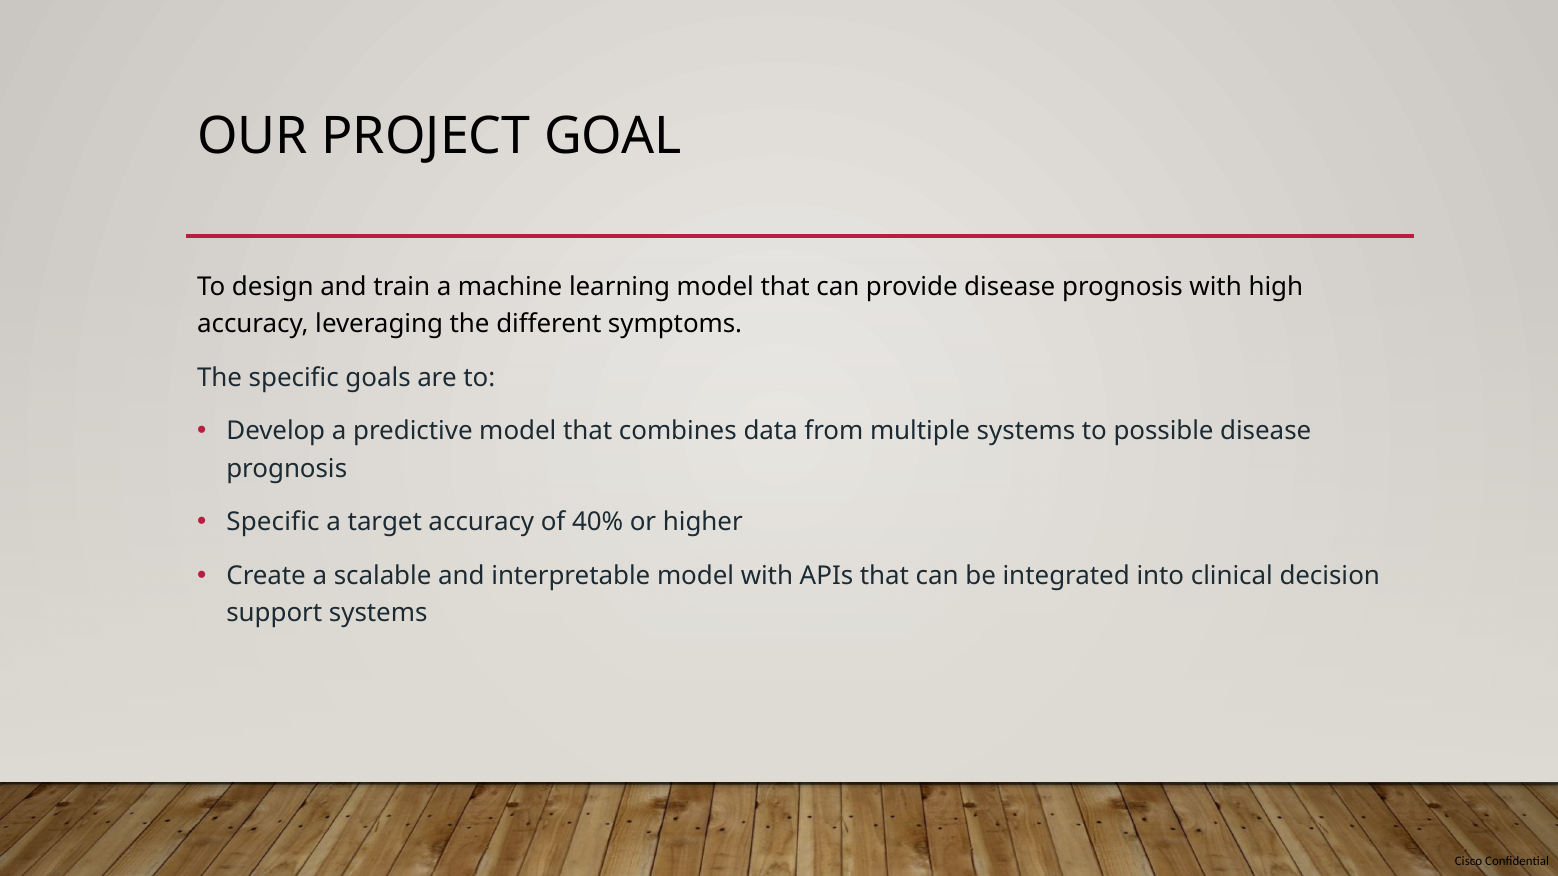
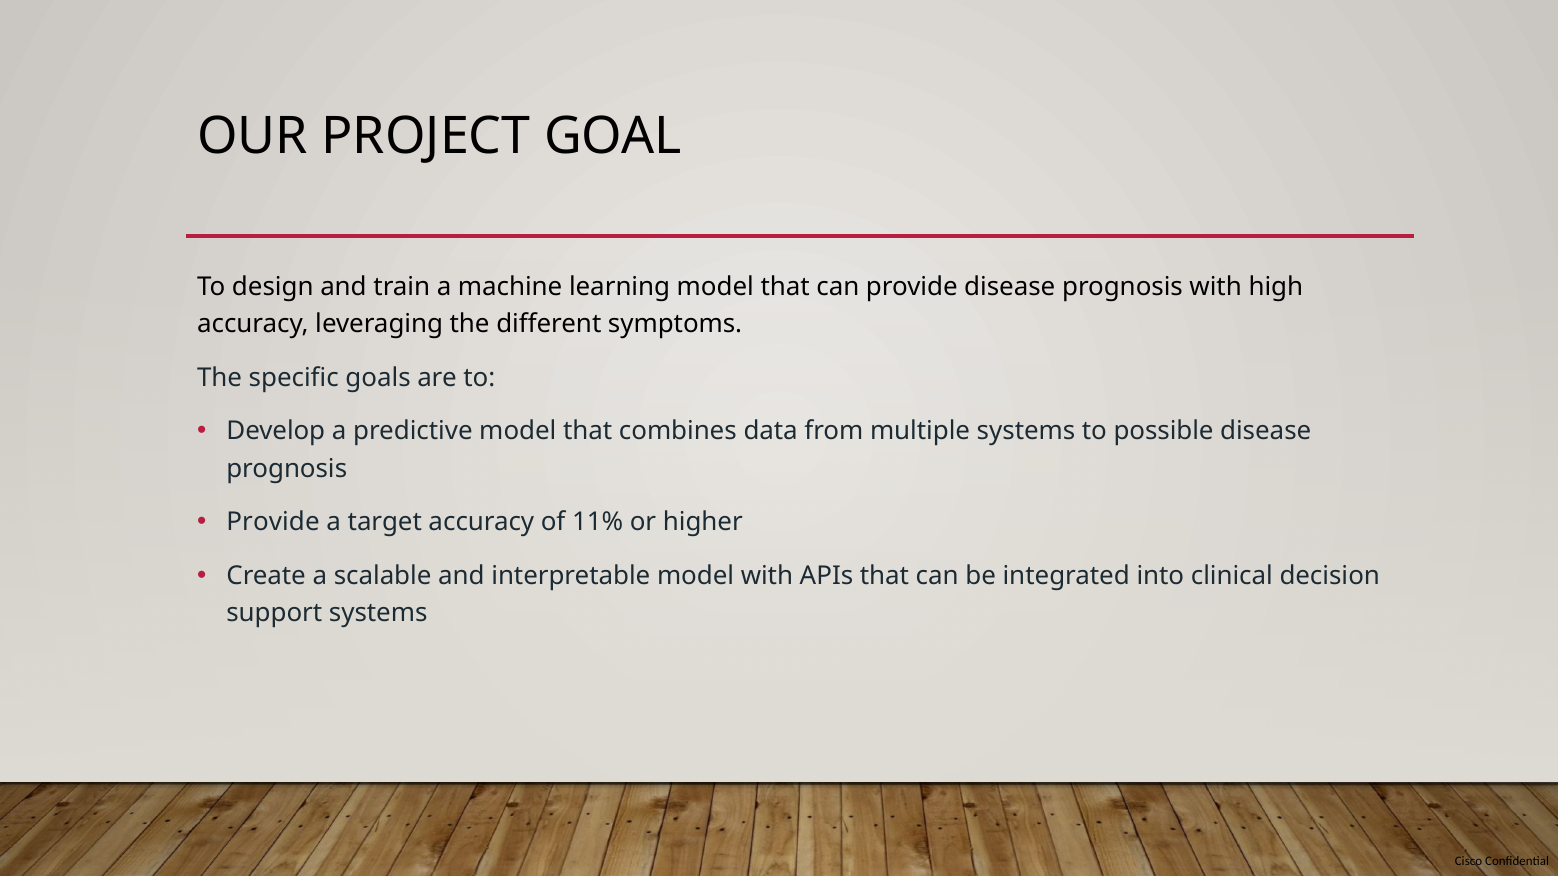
Specific at (273, 523): Specific -> Provide
40%: 40% -> 11%
